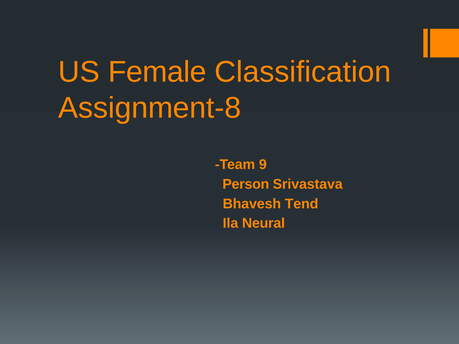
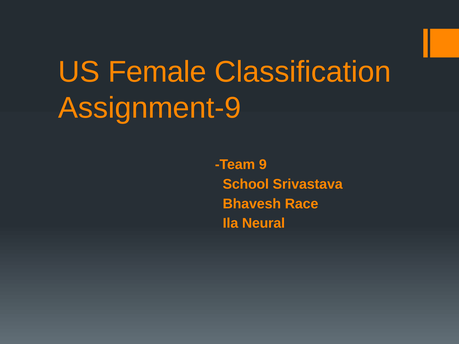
Assignment-8: Assignment-8 -> Assignment-9
Person: Person -> School
Tend: Tend -> Race
